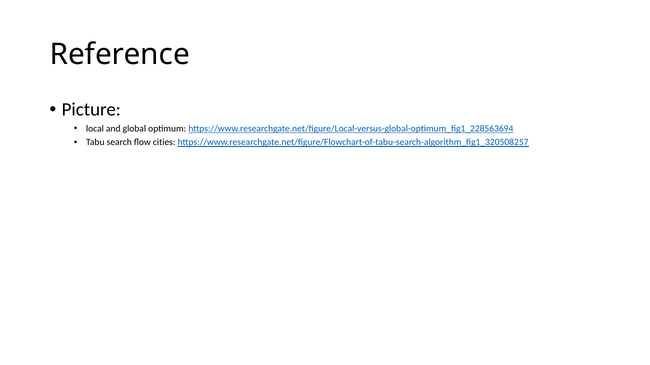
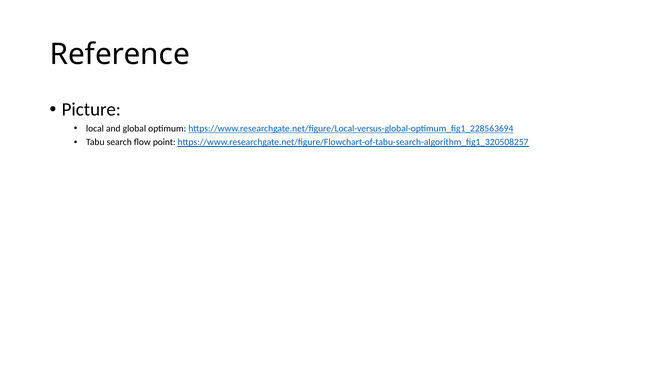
cities: cities -> point
